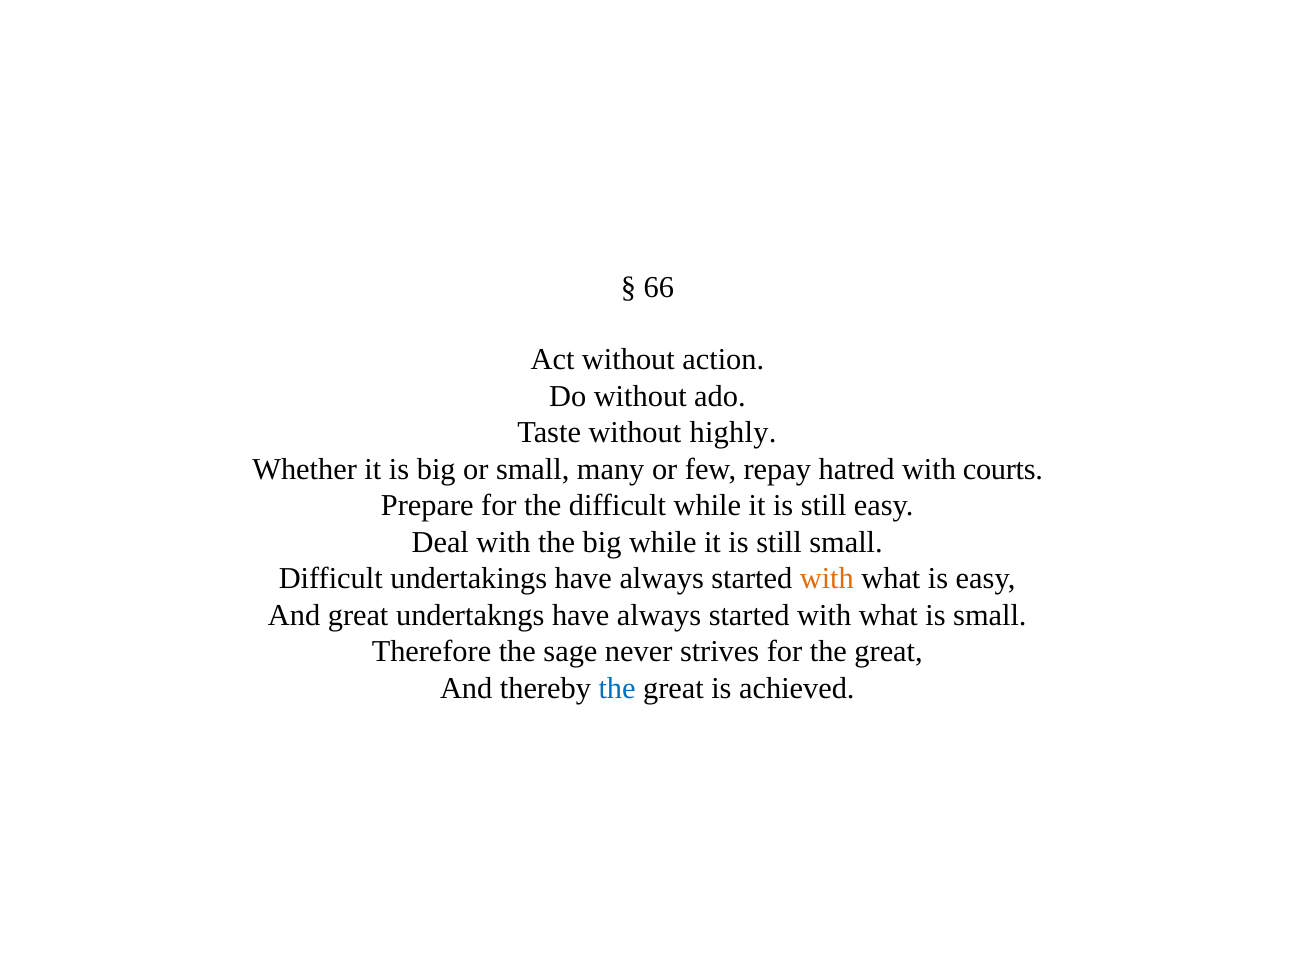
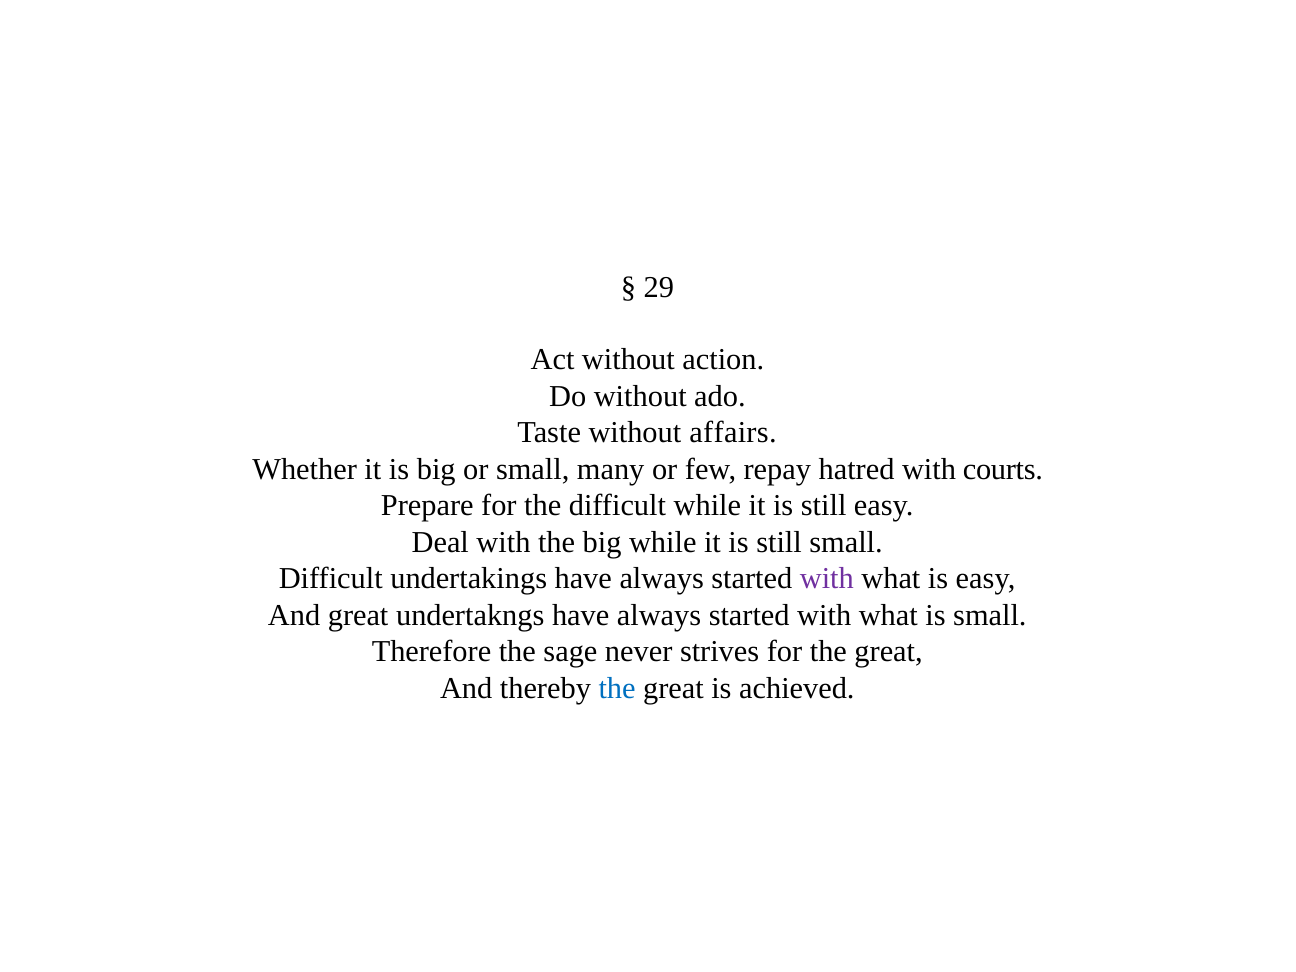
66: 66 -> 29
highly: highly -> affairs
with at (827, 579) colour: orange -> purple
